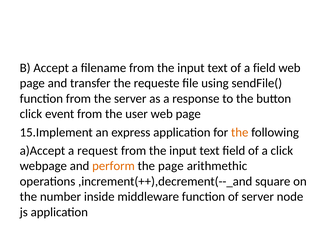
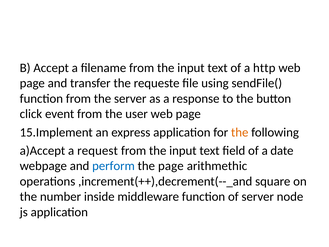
a field: field -> http
a click: click -> date
perform colour: orange -> blue
